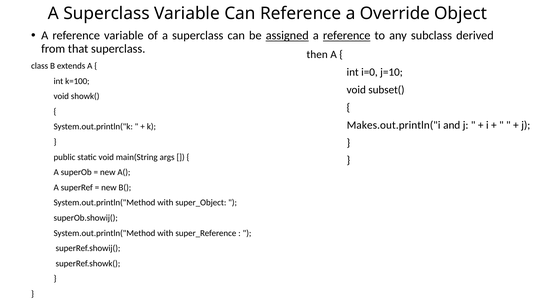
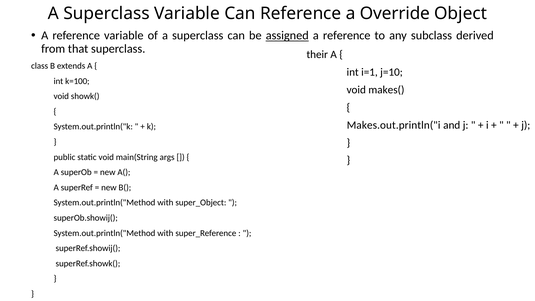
reference at (347, 36) underline: present -> none
then: then -> their
i=0: i=0 -> i=1
subset(: subset( -> makes(
